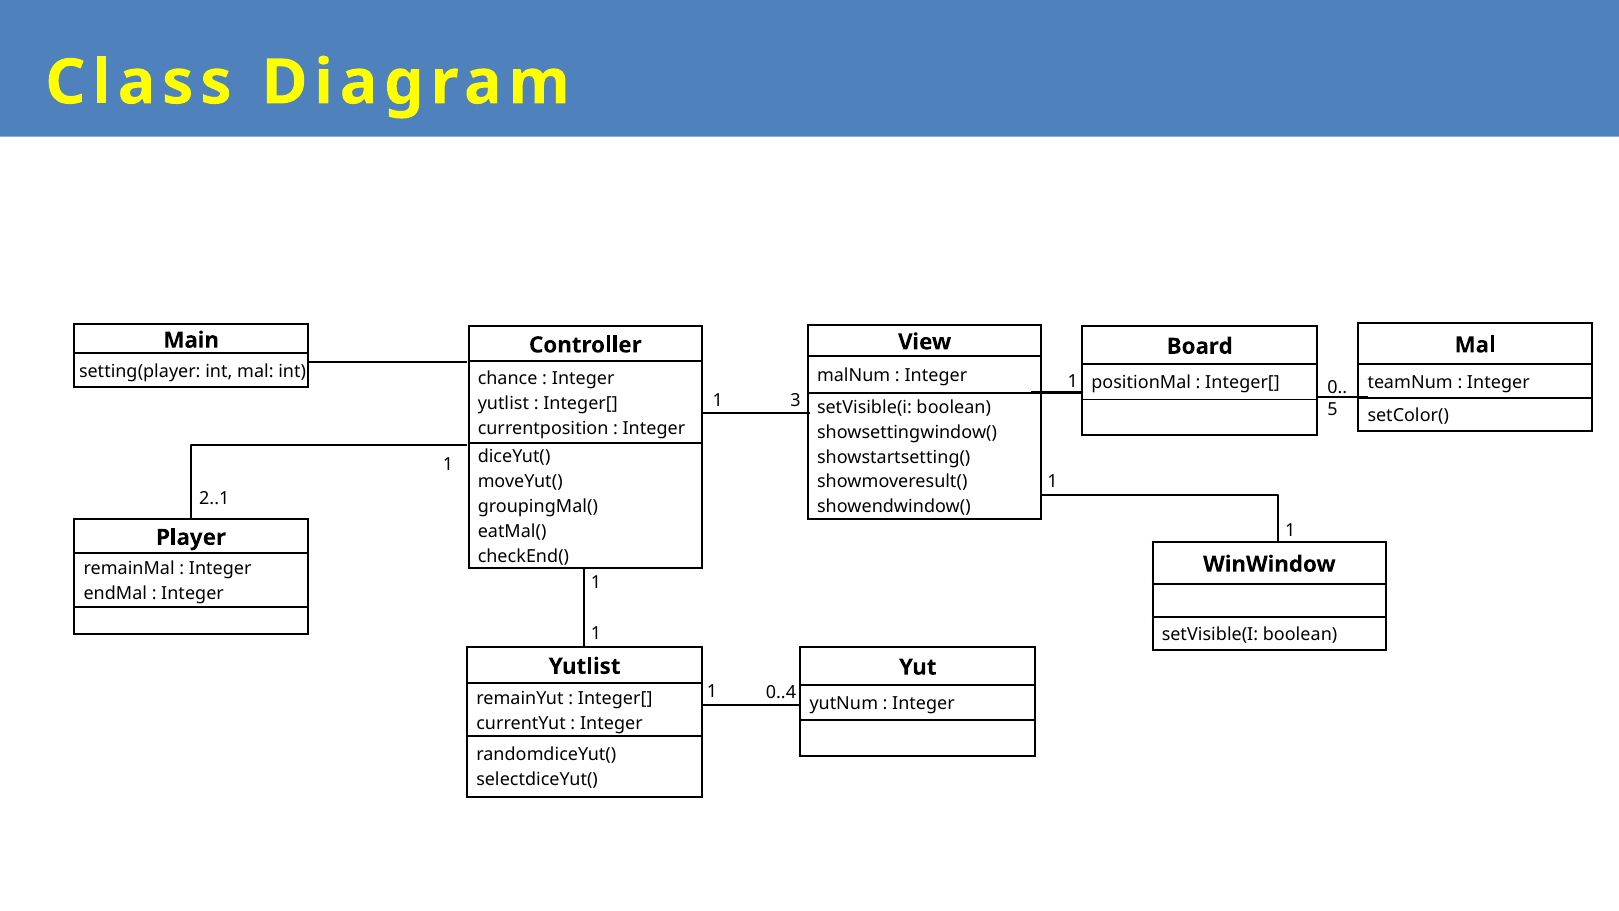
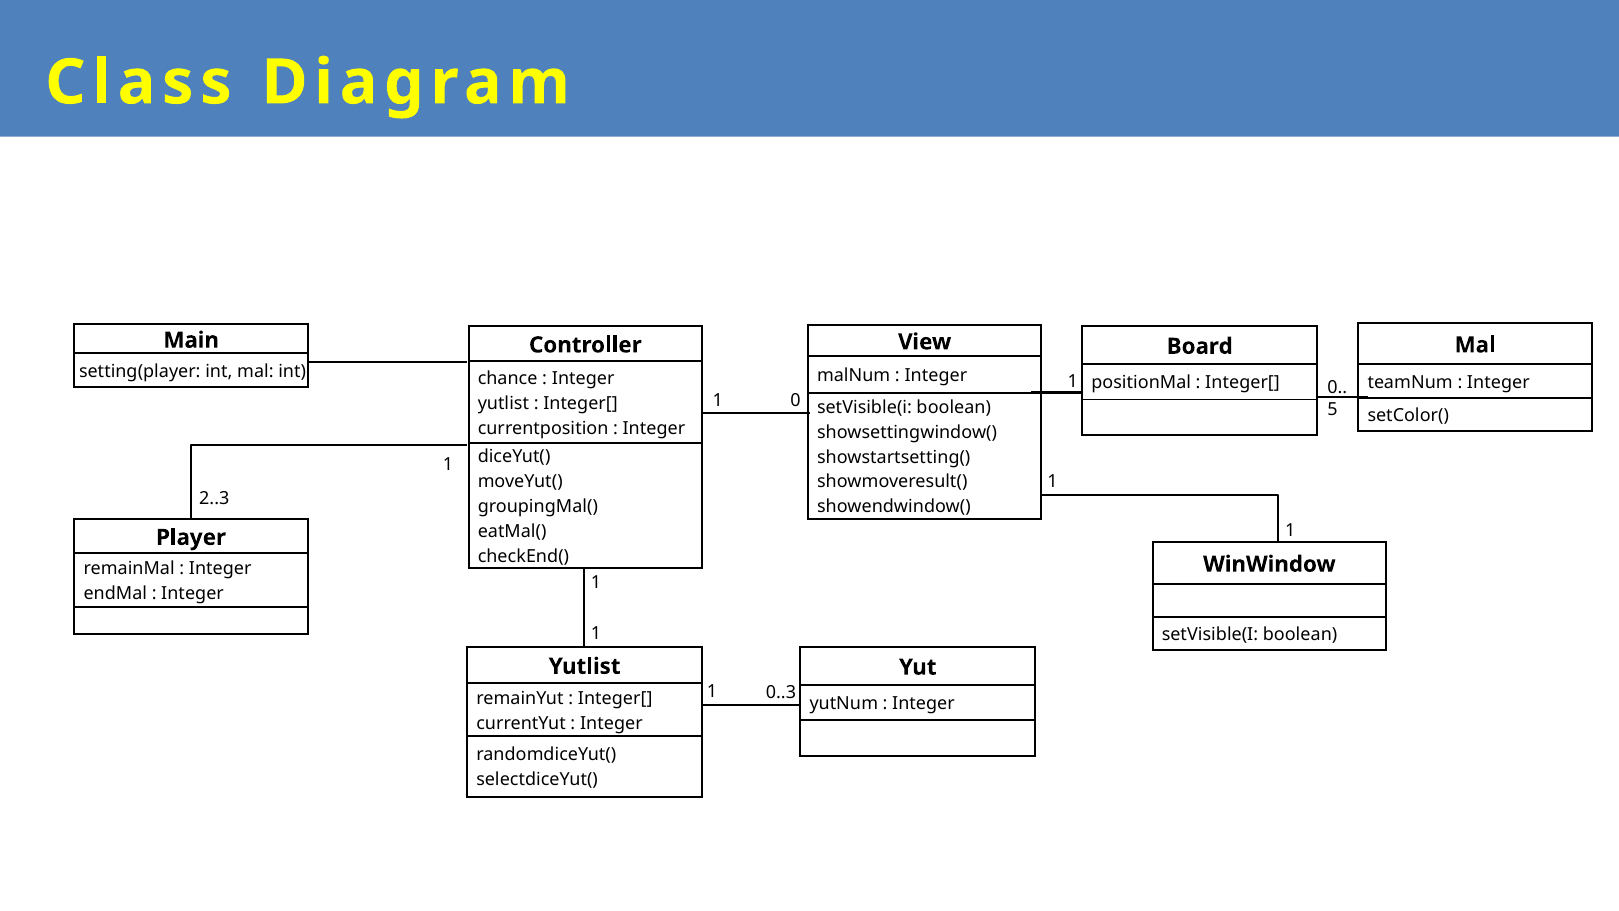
1 3: 3 -> 0
2..1: 2..1 -> 2..3
0..4: 0..4 -> 0..3
